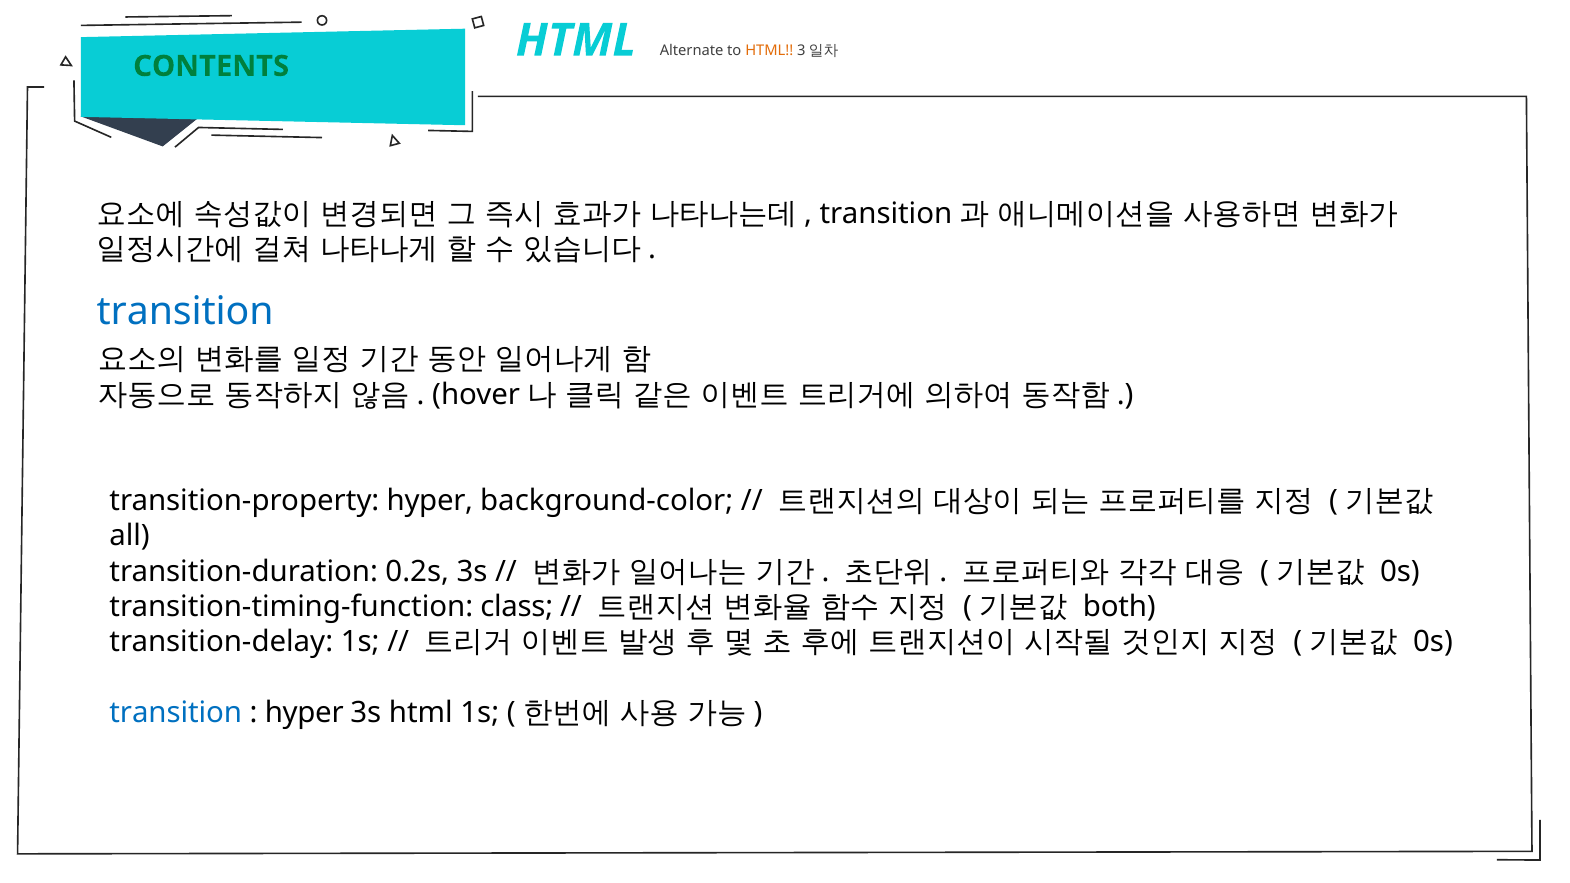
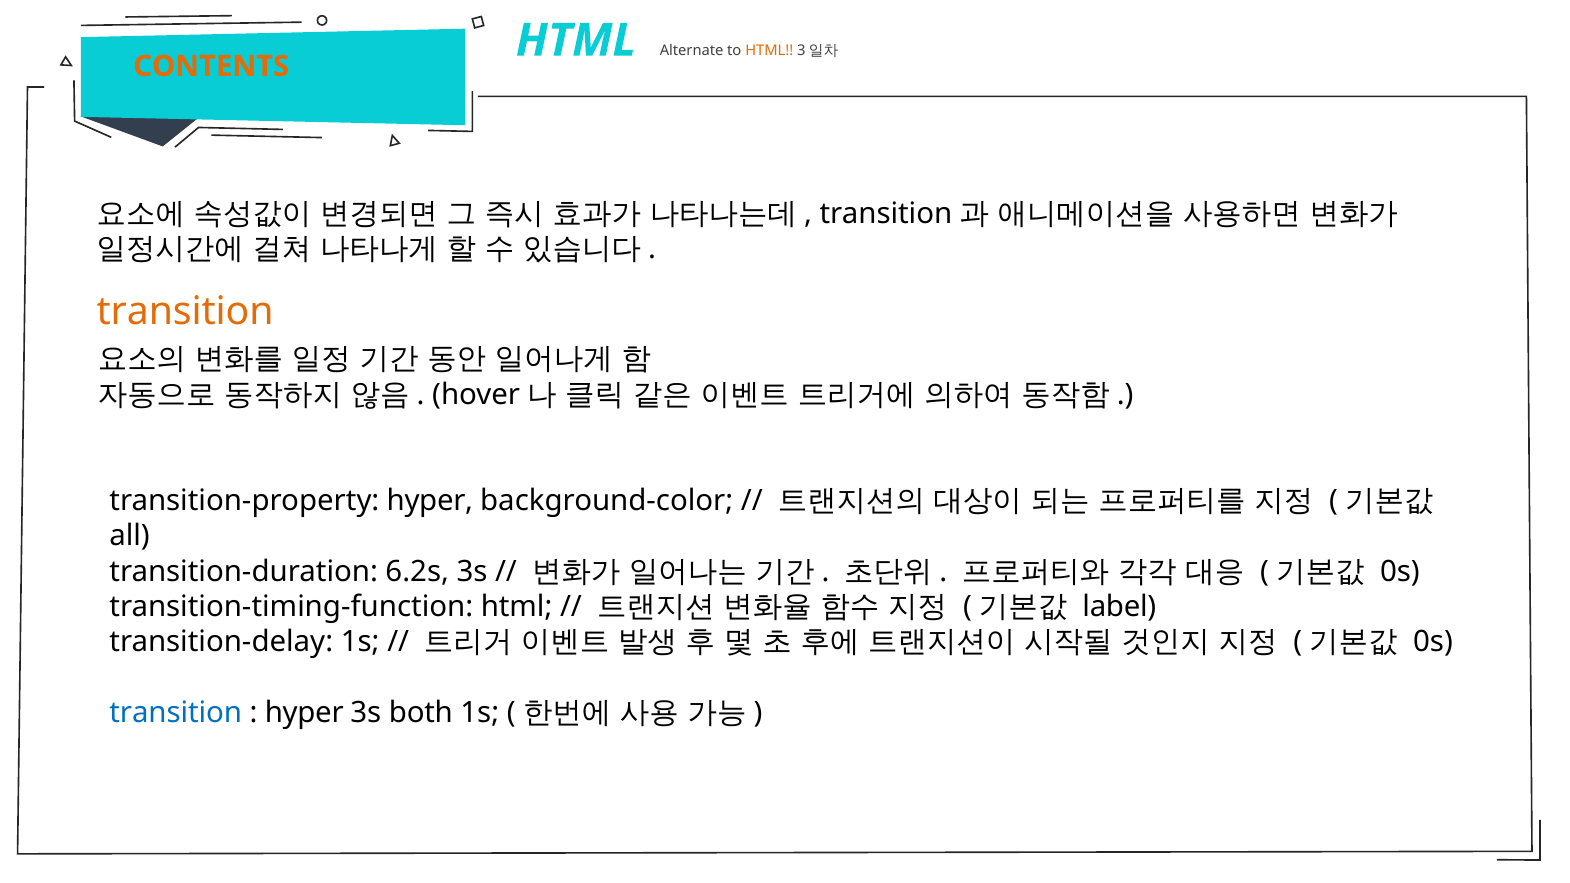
CONTENTS colour: green -> orange
transition at (185, 312) colour: blue -> orange
0.2s: 0.2s -> 6.2s
transition-timing-function class: class -> html
both: both -> label
3s html: html -> both
